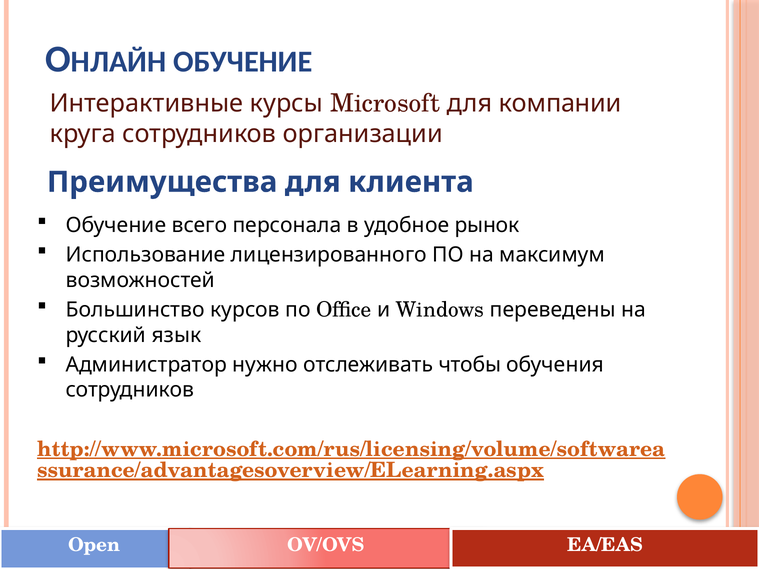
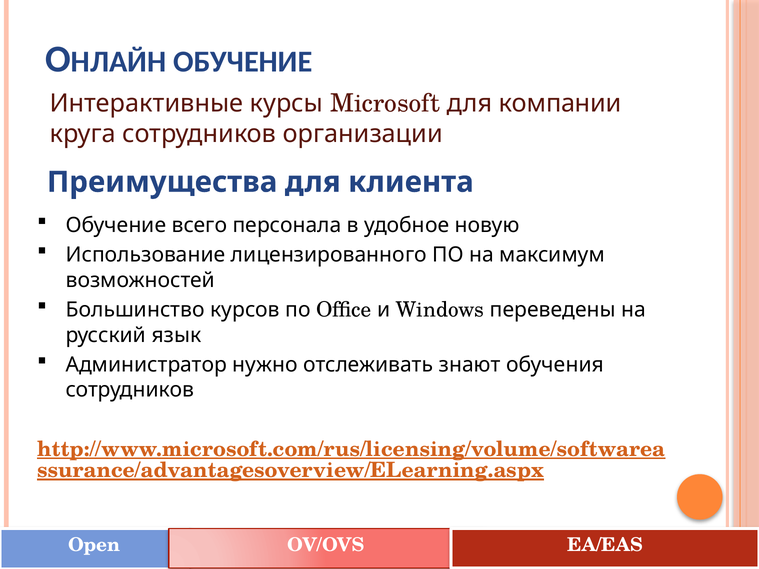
рынок: рынок -> новую
чтобы: чтобы -> знают
